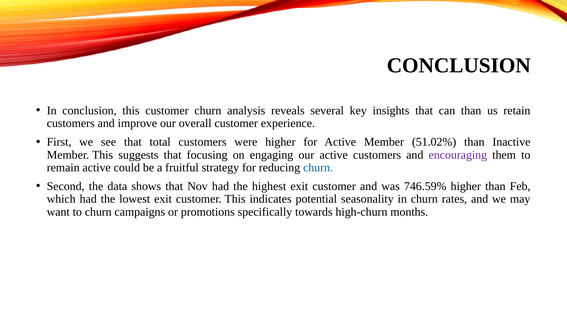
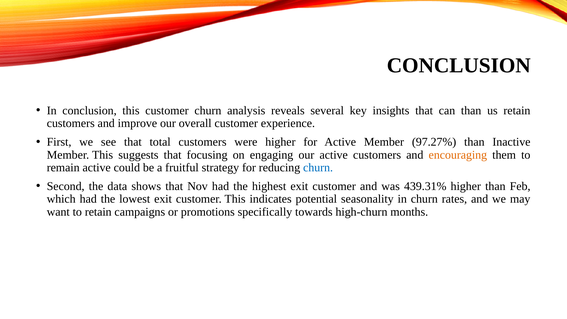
51.02%: 51.02% -> 97.27%
encouraging colour: purple -> orange
746.59%: 746.59% -> 439.31%
to churn: churn -> retain
